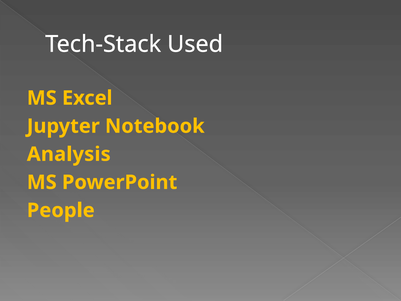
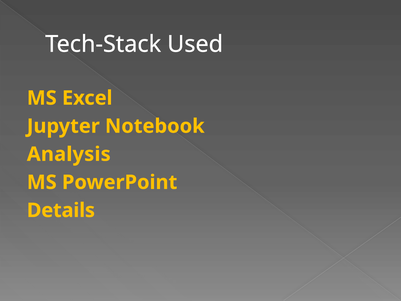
People: People -> Details
